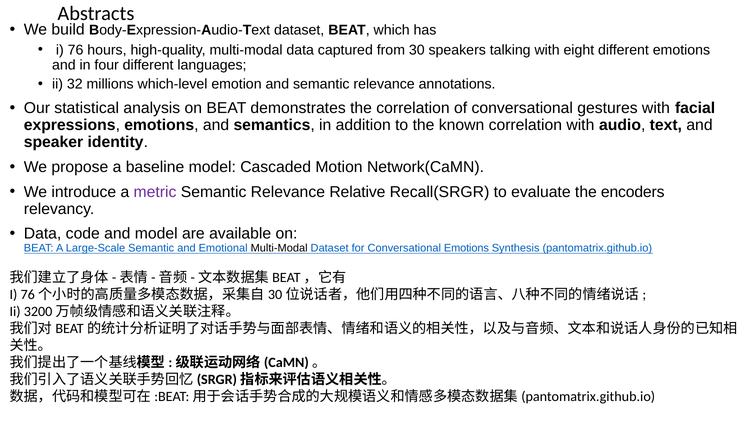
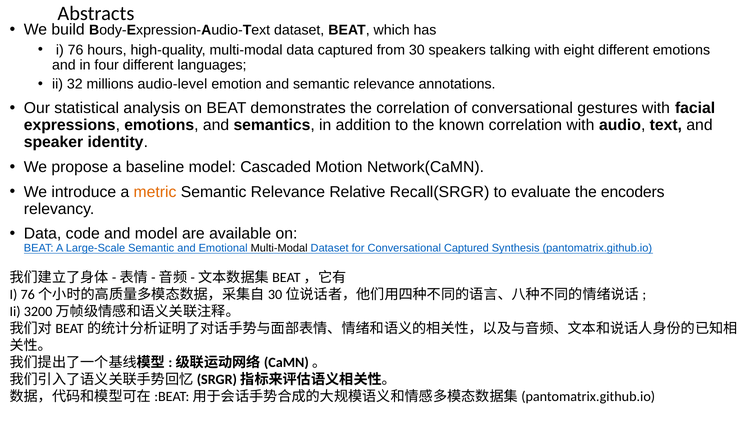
which-level: which-level -> audio-level
metric colour: purple -> orange
Conversational Emotions: Emotions -> Captured
